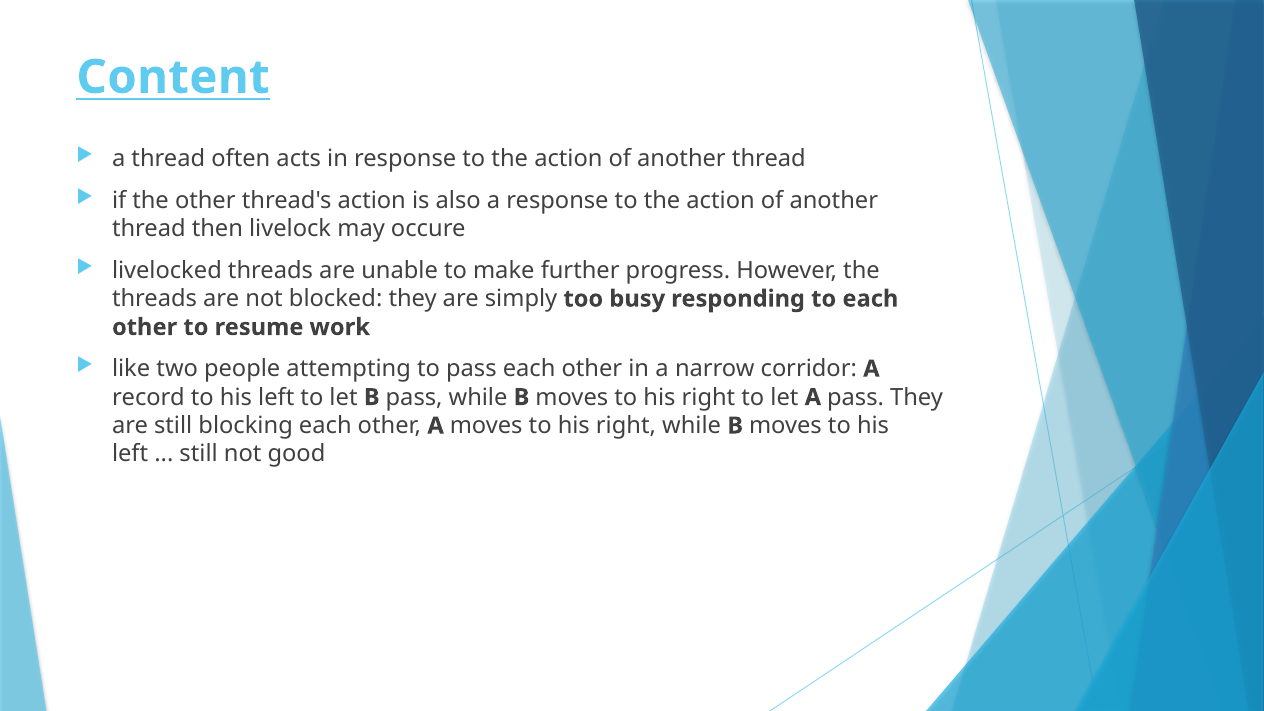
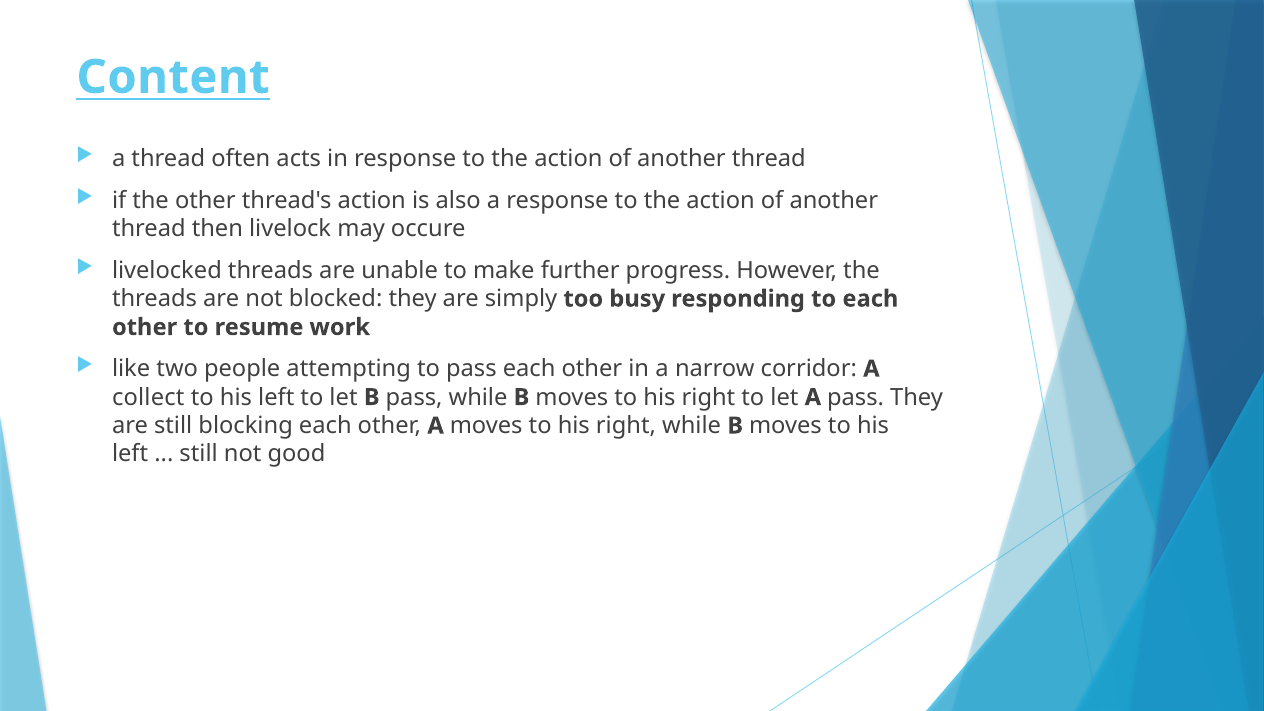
record: record -> collect
